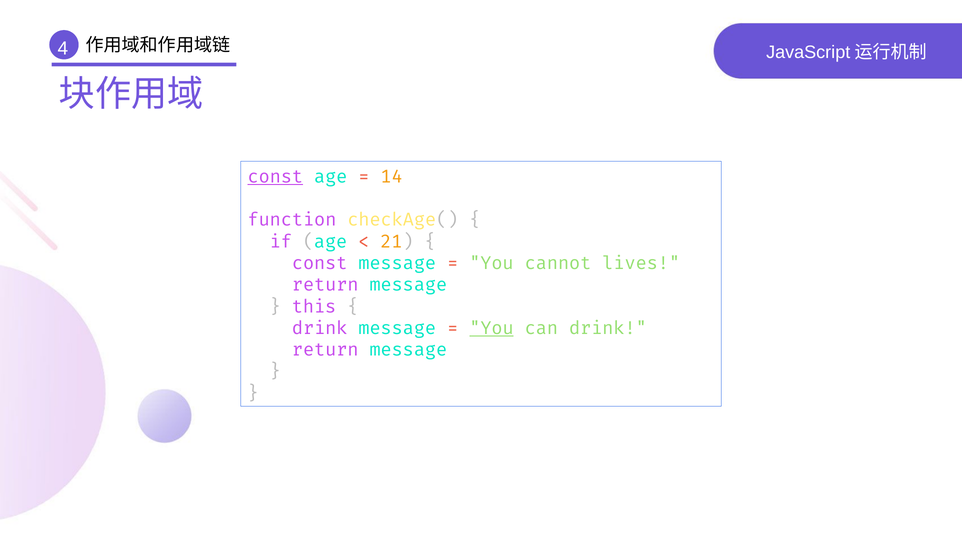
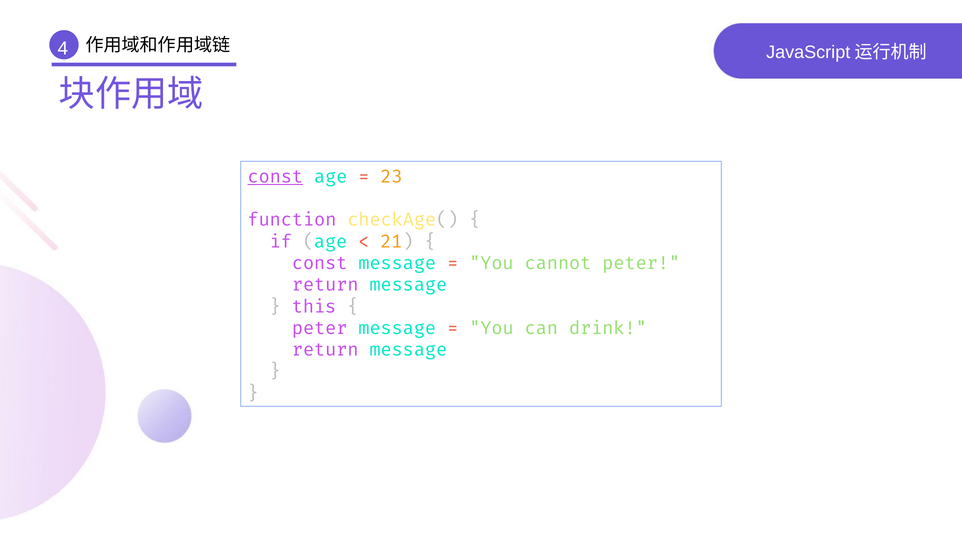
14: 14 -> 23
cannot lives: lives -> peter
drink at (320, 328): drink -> peter
You at (491, 328) underline: present -> none
